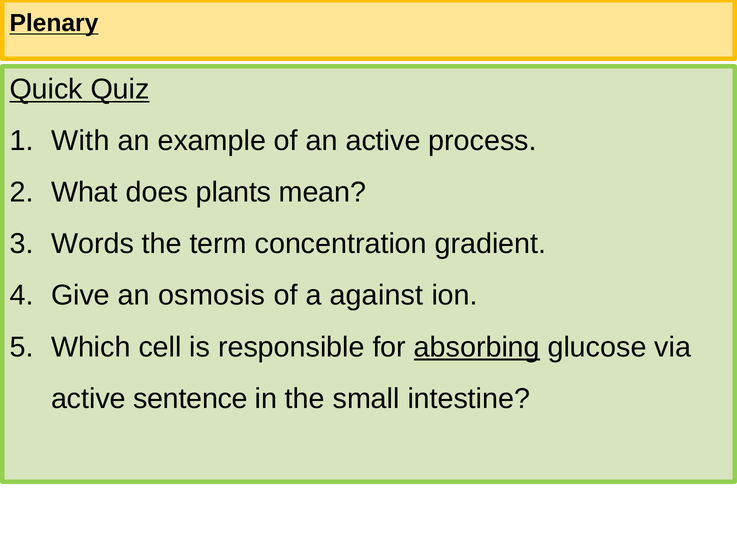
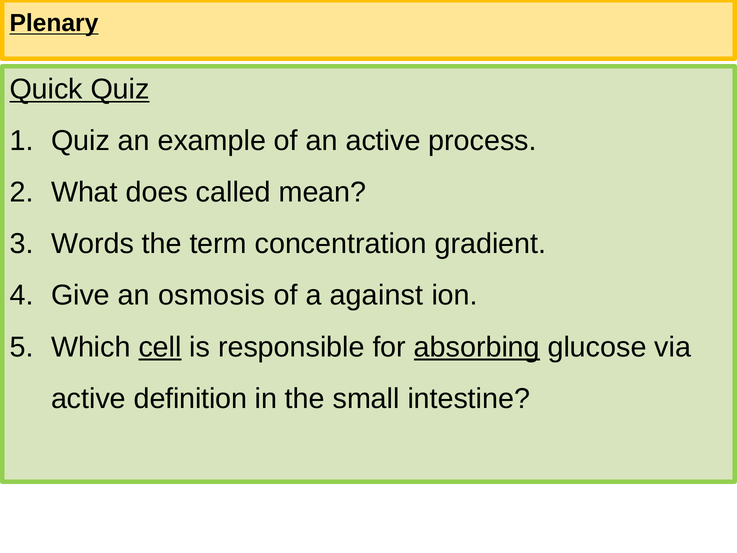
With at (80, 141): With -> Quiz
plants: plants -> called
cell underline: none -> present
sentence: sentence -> definition
